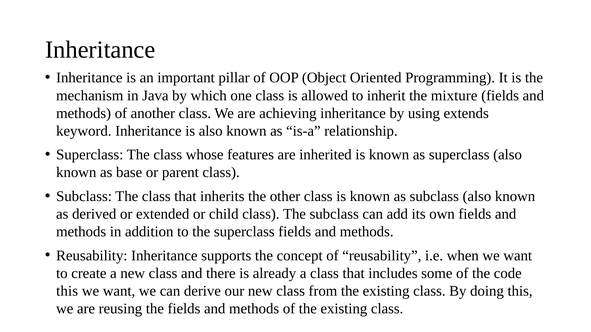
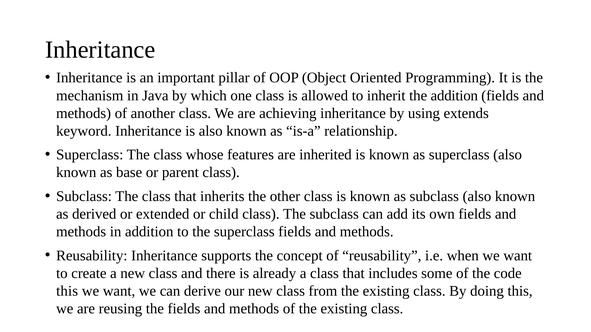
the mixture: mixture -> addition
